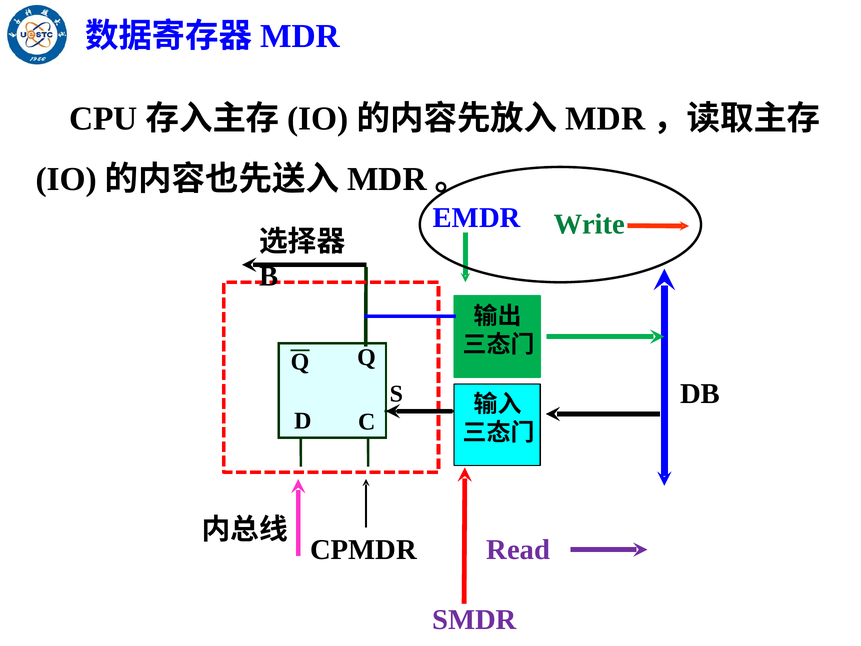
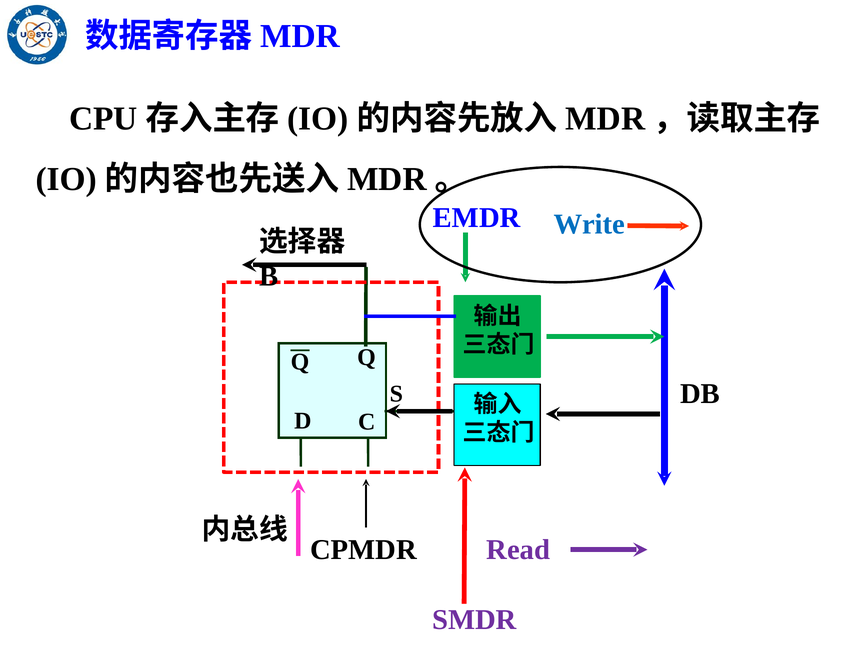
Write colour: green -> blue
